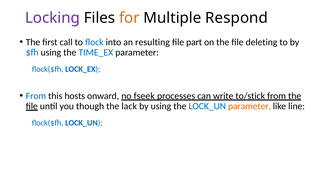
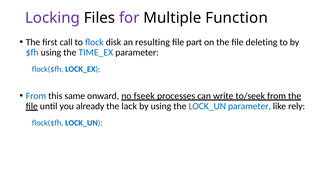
for colour: orange -> purple
Respond: Respond -> Function
into: into -> disk
hosts: hosts -> same
to/stick: to/stick -> to/seek
though: though -> already
parameter at (249, 106) colour: orange -> blue
line: line -> rely
